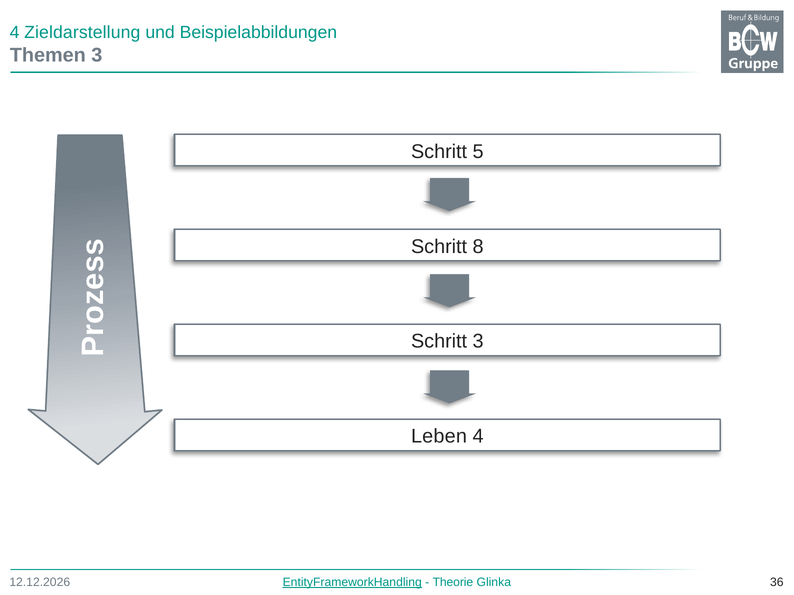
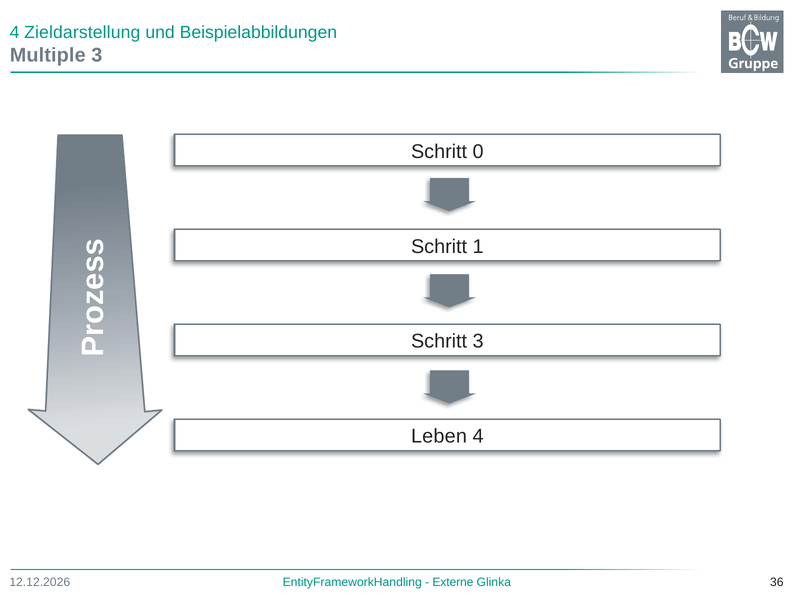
Themen: Themen -> Multiple
5: 5 -> 0
8: 8 -> 1
EntityFrameworkHandling underline: present -> none
Theorie: Theorie -> Externe
